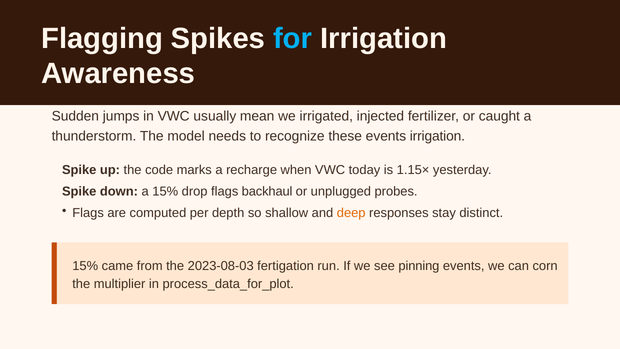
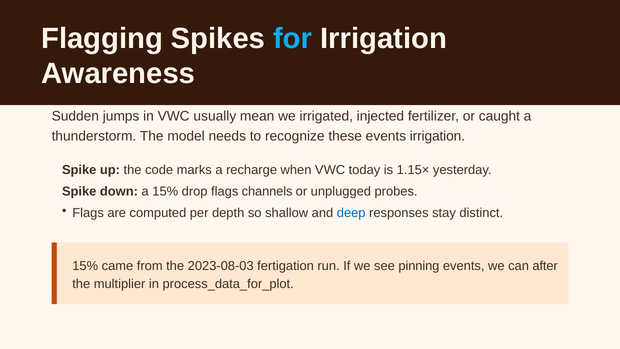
backhaul: backhaul -> channels
deep colour: orange -> blue
corn: corn -> after
